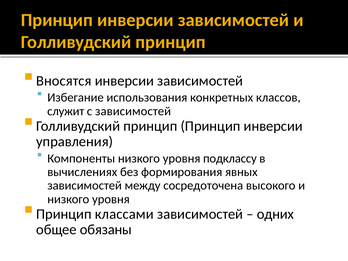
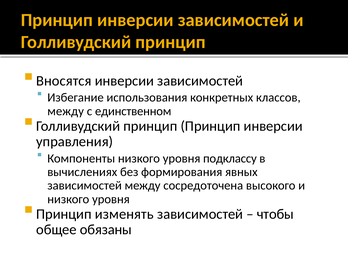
служит at (66, 111): служит -> между
с зависимостей: зависимостей -> единственном
классами: классами -> изменять
одних: одних -> чтобы
